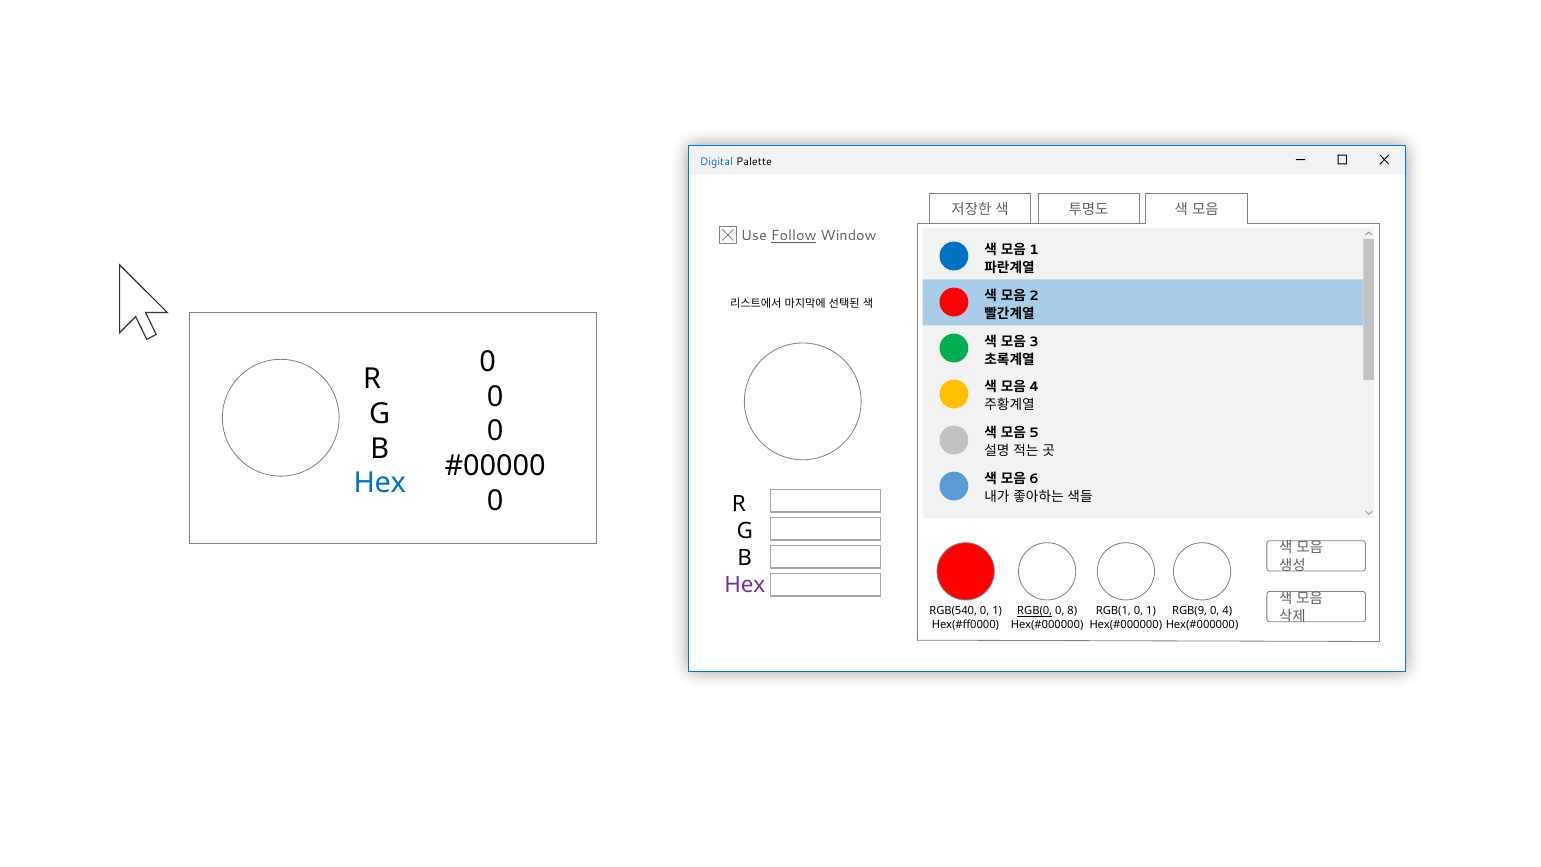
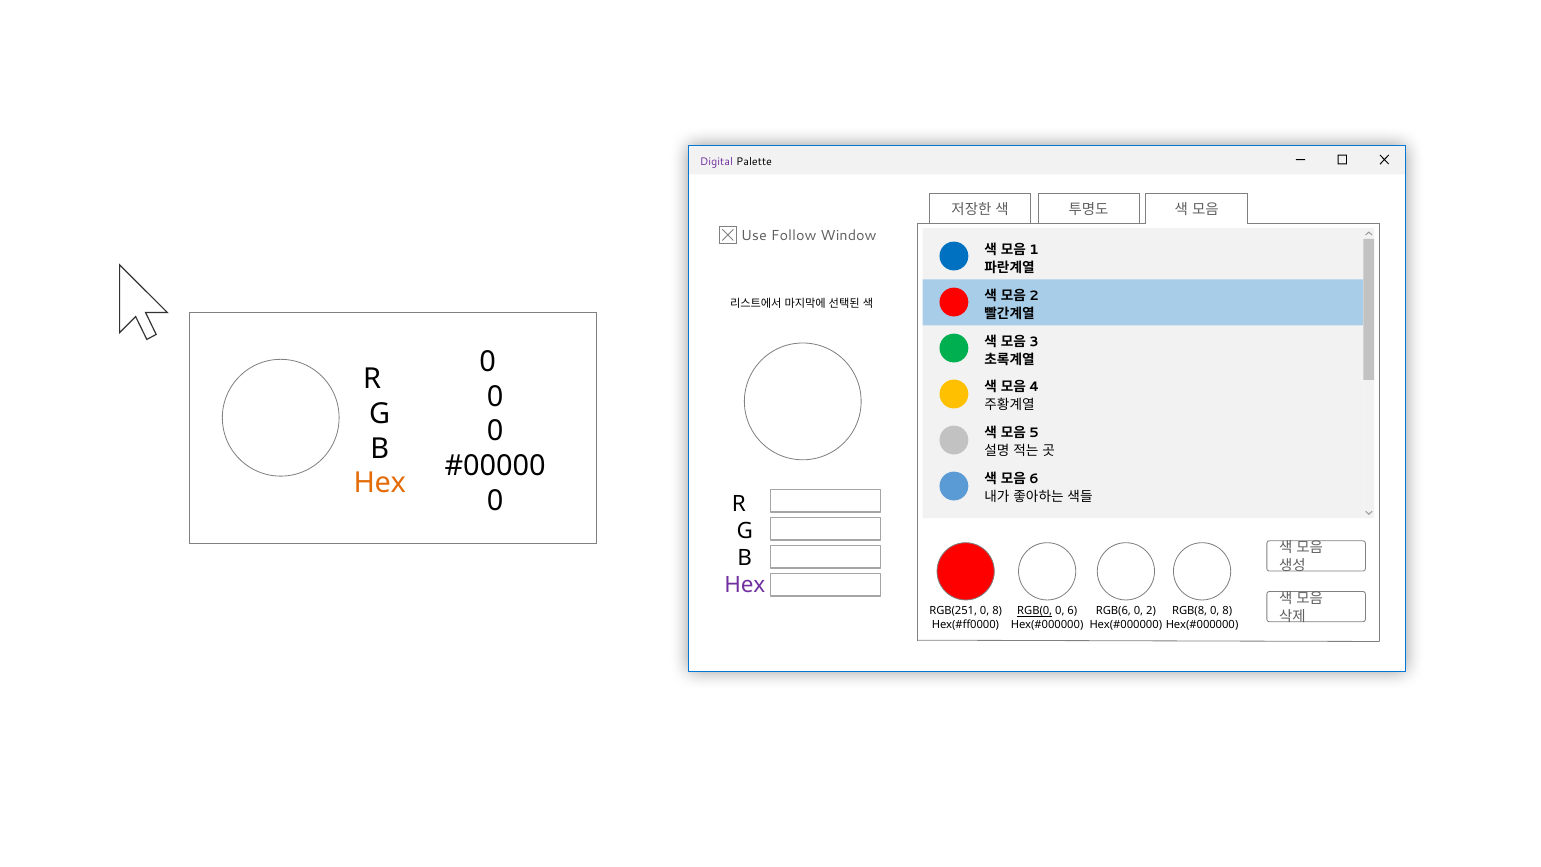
Digital colour: blue -> purple
Follow underline: present -> none
Hex at (380, 483) colour: blue -> orange
RGB(540: RGB(540 -> RGB(251
1 at (997, 611): 1 -> 8
8: 8 -> 6
RGB(1: RGB(1 -> RGB(6
1 at (1151, 611): 1 -> 2
RGB(9: RGB(9 -> RGB(8
4 at (1227, 611): 4 -> 8
